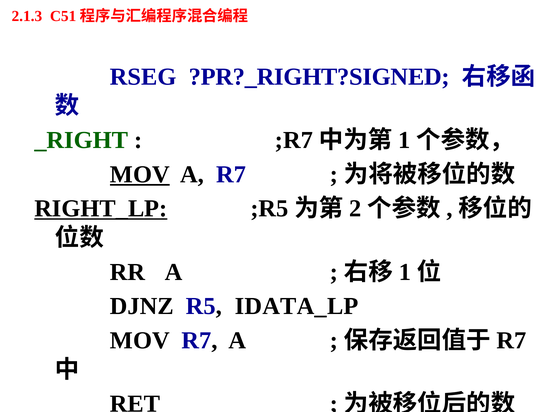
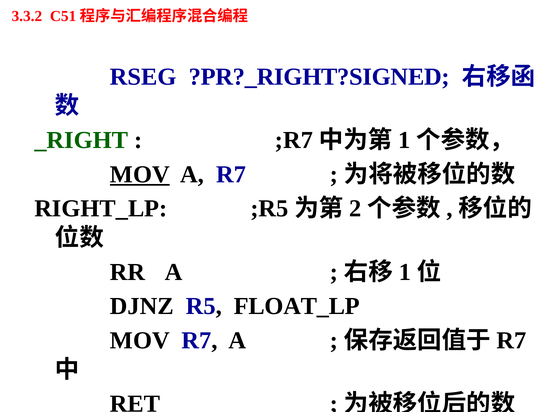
2.1.3: 2.1.3 -> 3.3.2
RIGHT_LP underline: present -> none
IDATA_LP: IDATA_LP -> FLOAT_LP
